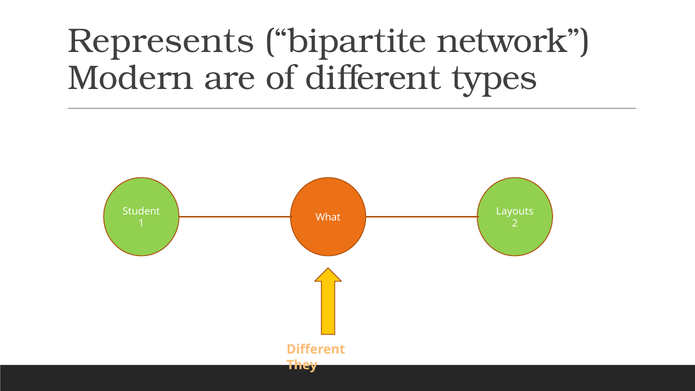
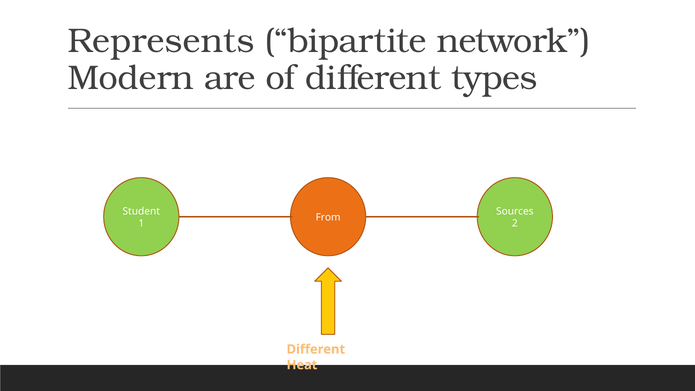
Layouts: Layouts -> Sources
What: What -> From
They: They -> Heat
